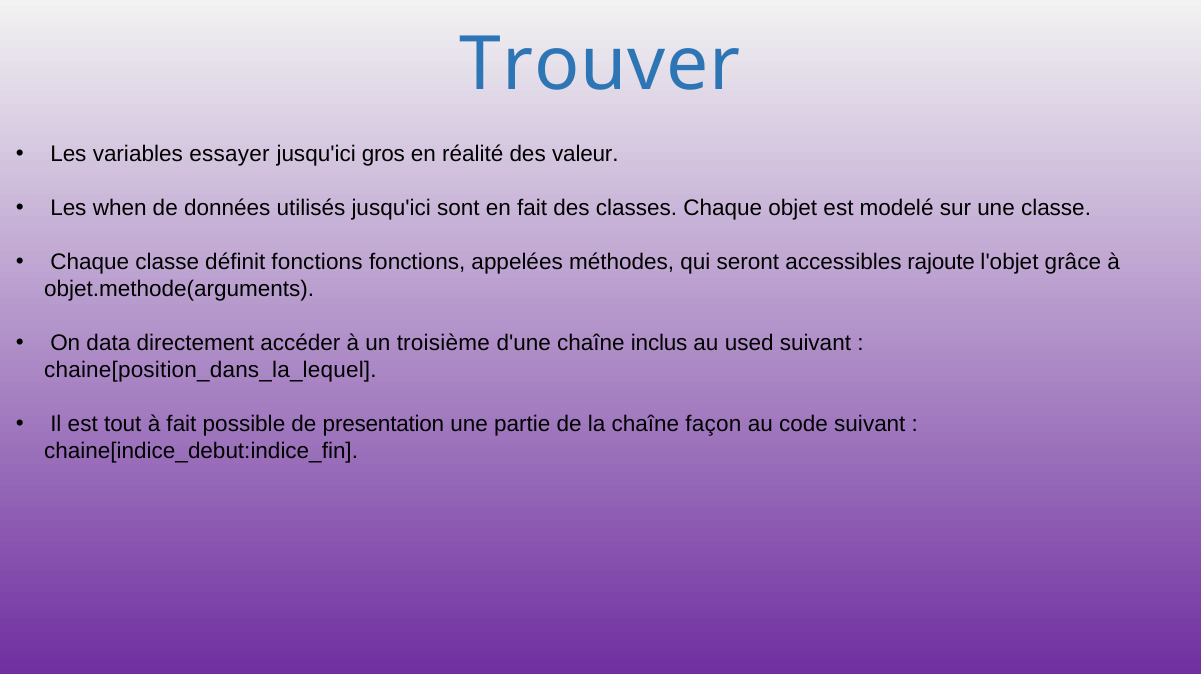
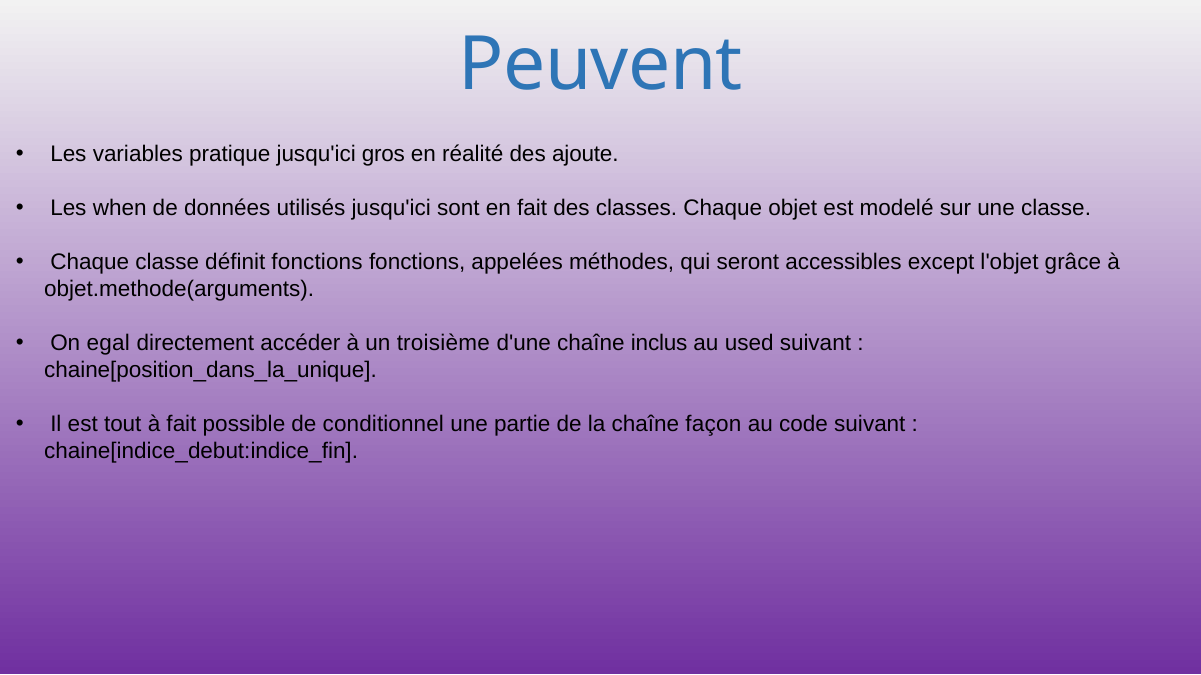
Trouver: Trouver -> Peuvent
essayer: essayer -> pratique
valeur: valeur -> ajoute
rajoute: rajoute -> except
data: data -> egal
chaine[position_dans_la_lequel: chaine[position_dans_la_lequel -> chaine[position_dans_la_unique
presentation: presentation -> conditionnel
